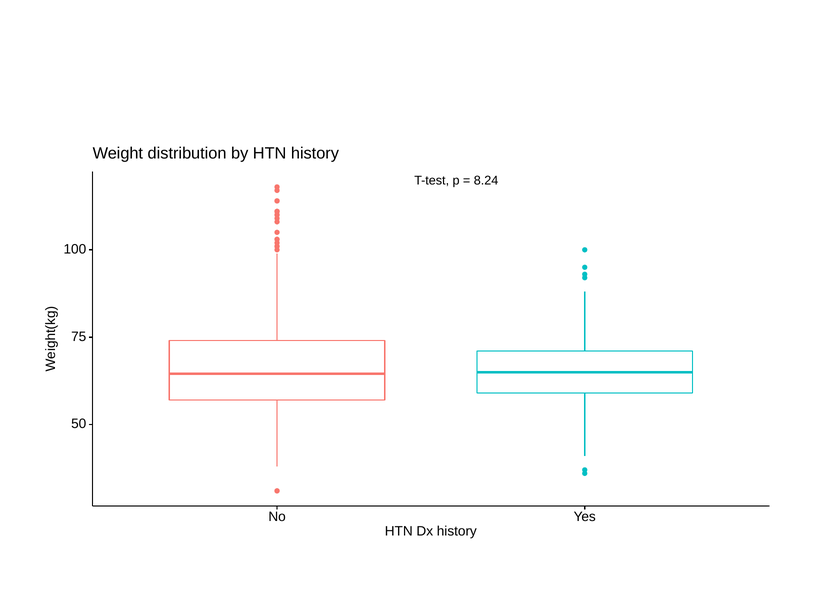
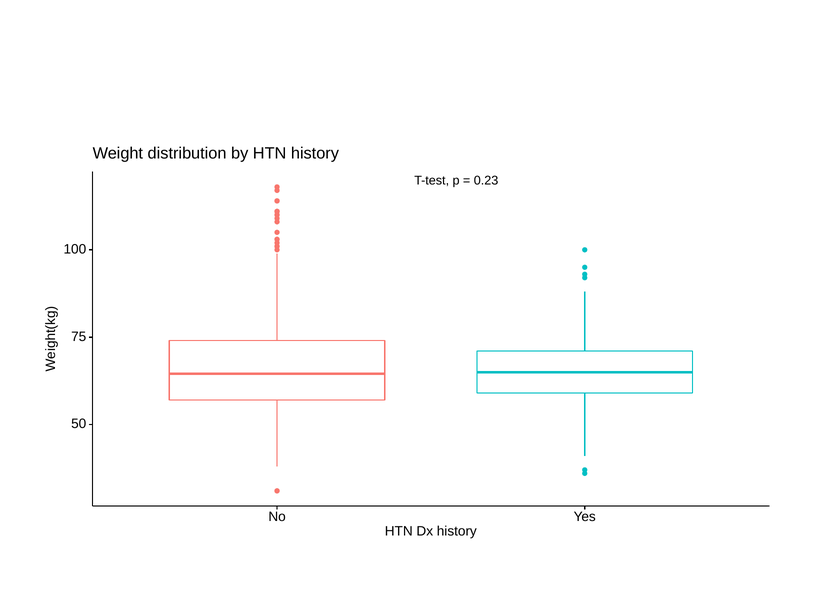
8.24: 8.24 -> 0.23
